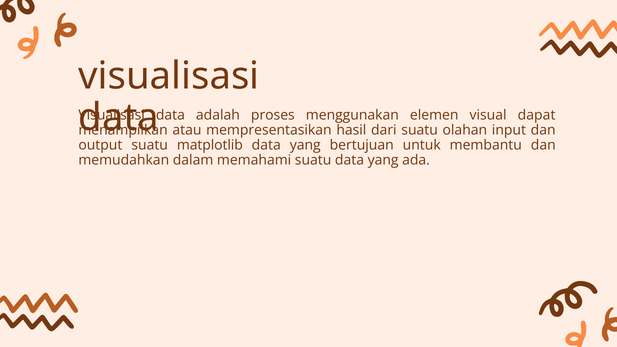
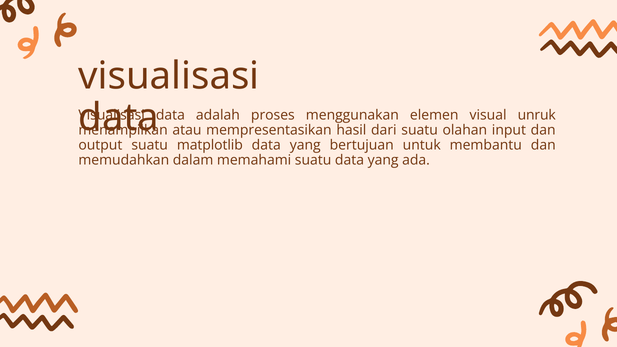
dapat: dapat -> unruk
